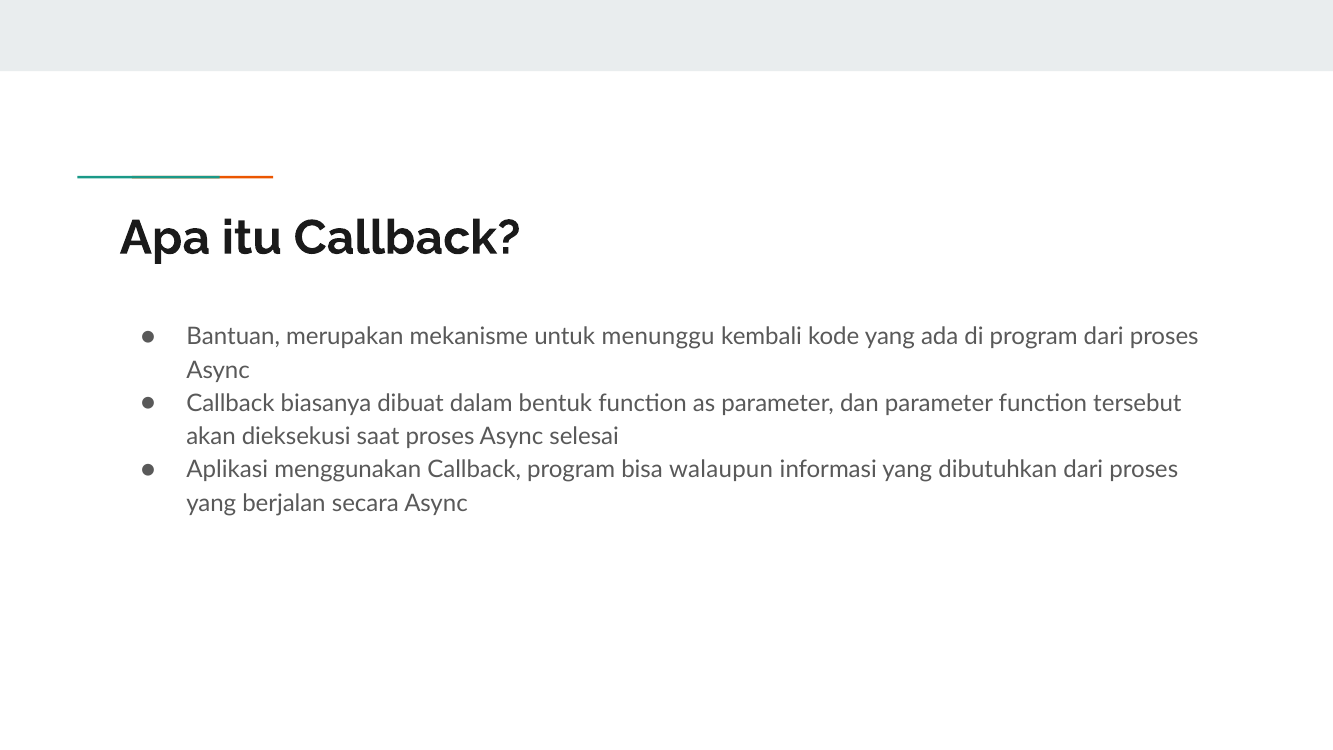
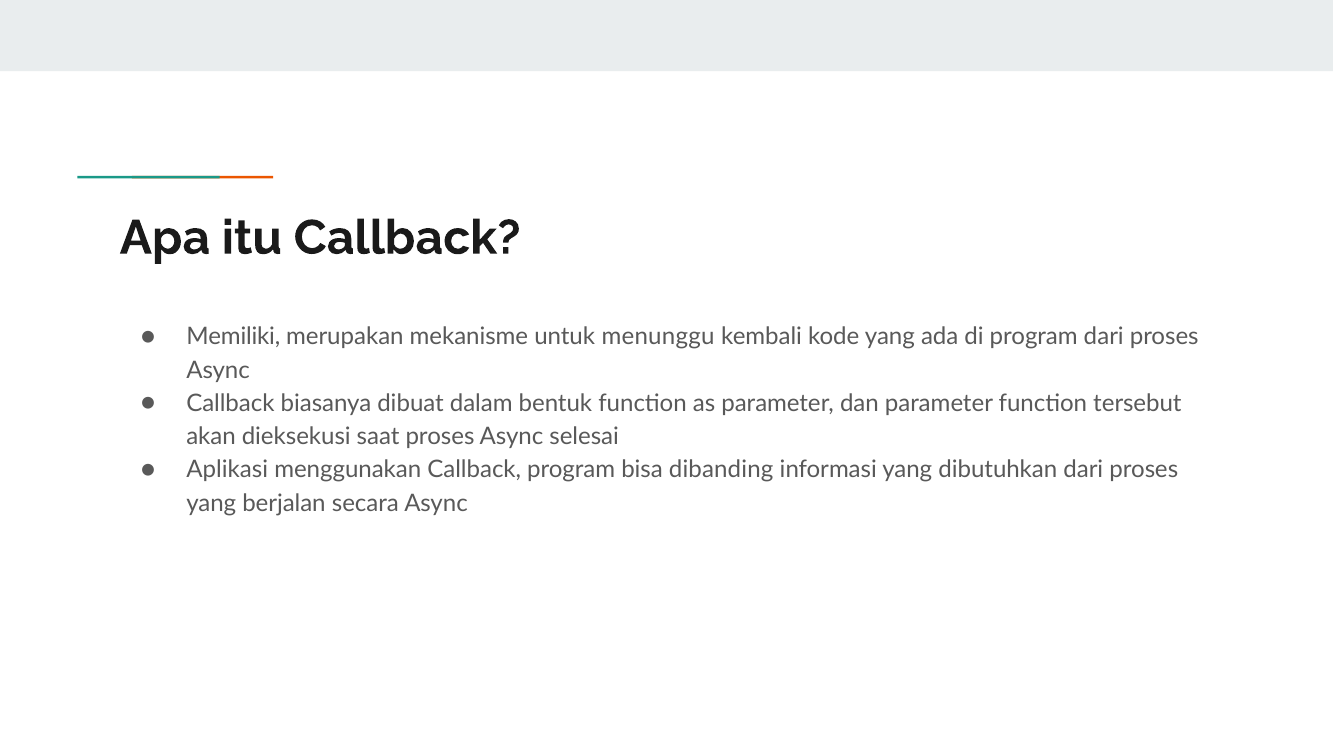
Bantuan: Bantuan -> Memiliki
walaupun: walaupun -> dibanding
